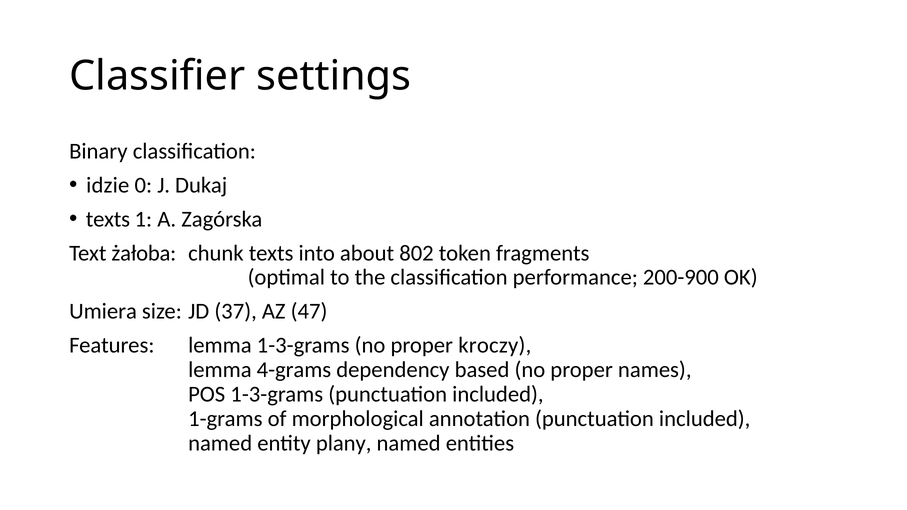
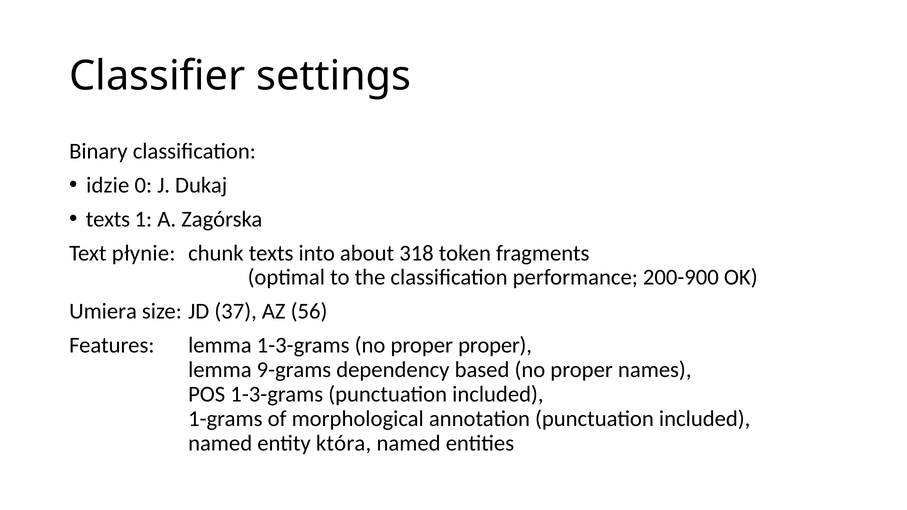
żałoba: żałoba -> płynie
802: 802 -> 318
47: 47 -> 56
proper kroczy: kroczy -> proper
4-grams: 4-grams -> 9-grams
plany: plany -> która
